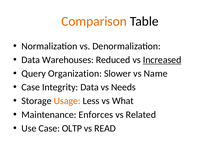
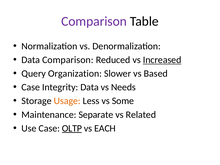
Comparison at (94, 21) colour: orange -> purple
Data Warehouses: Warehouses -> Comparison
Name: Name -> Based
What: What -> Some
Enforces: Enforces -> Separate
OLTP underline: none -> present
READ: READ -> EACH
